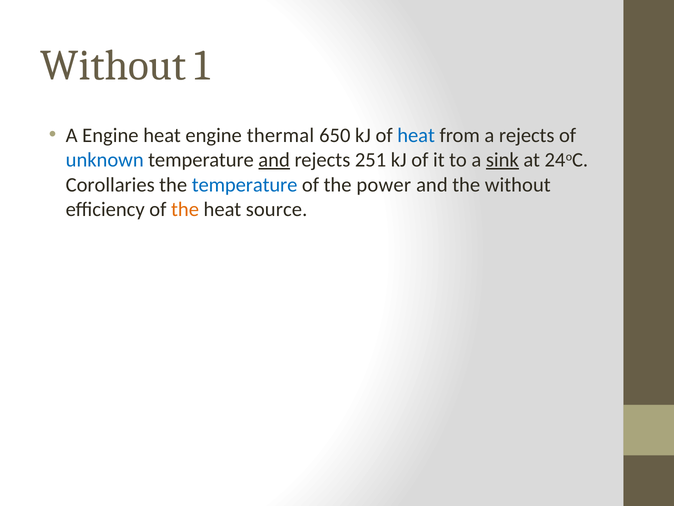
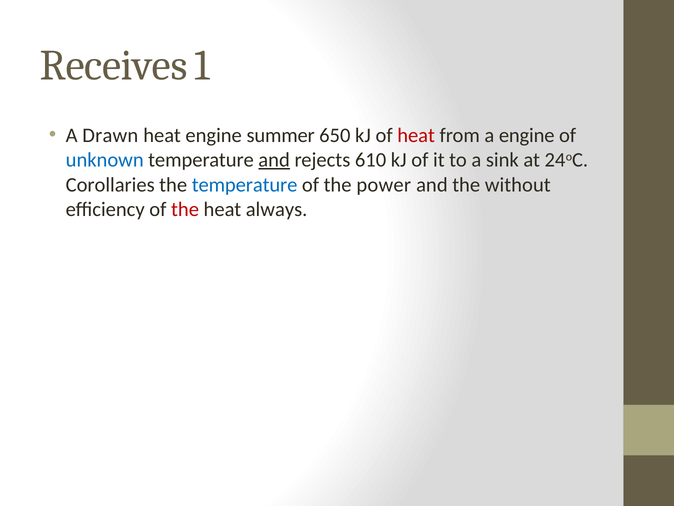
Without at (113, 65): Without -> Receives
A Engine: Engine -> Drawn
thermal: thermal -> summer
heat at (416, 135) colour: blue -> red
a rejects: rejects -> engine
251: 251 -> 610
sink underline: present -> none
the at (185, 209) colour: orange -> red
source: source -> always
